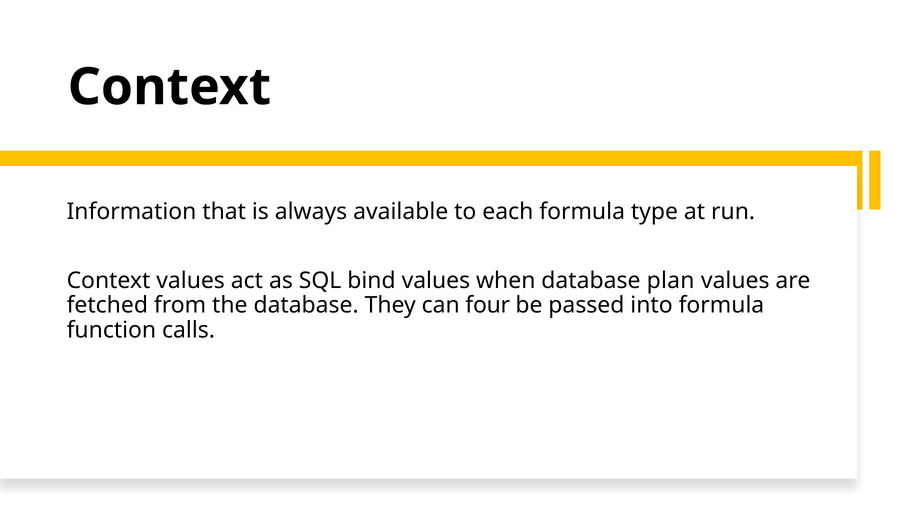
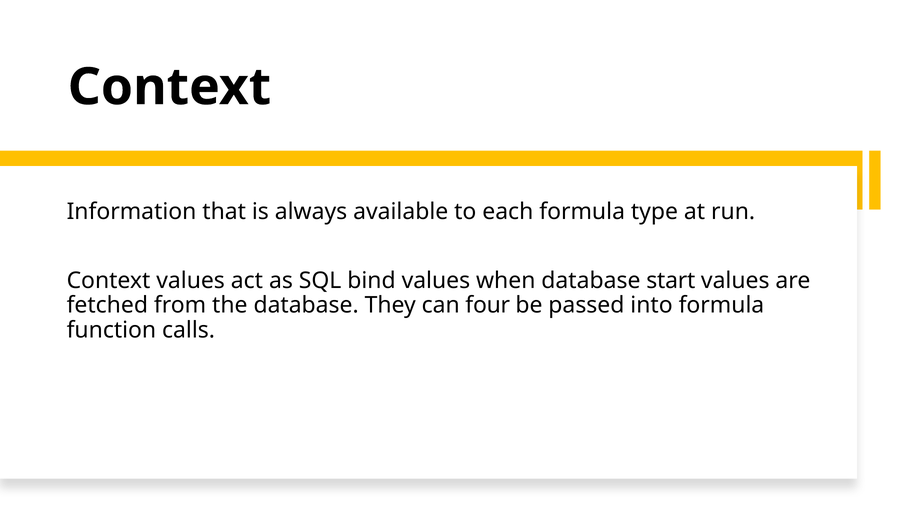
plan: plan -> start
